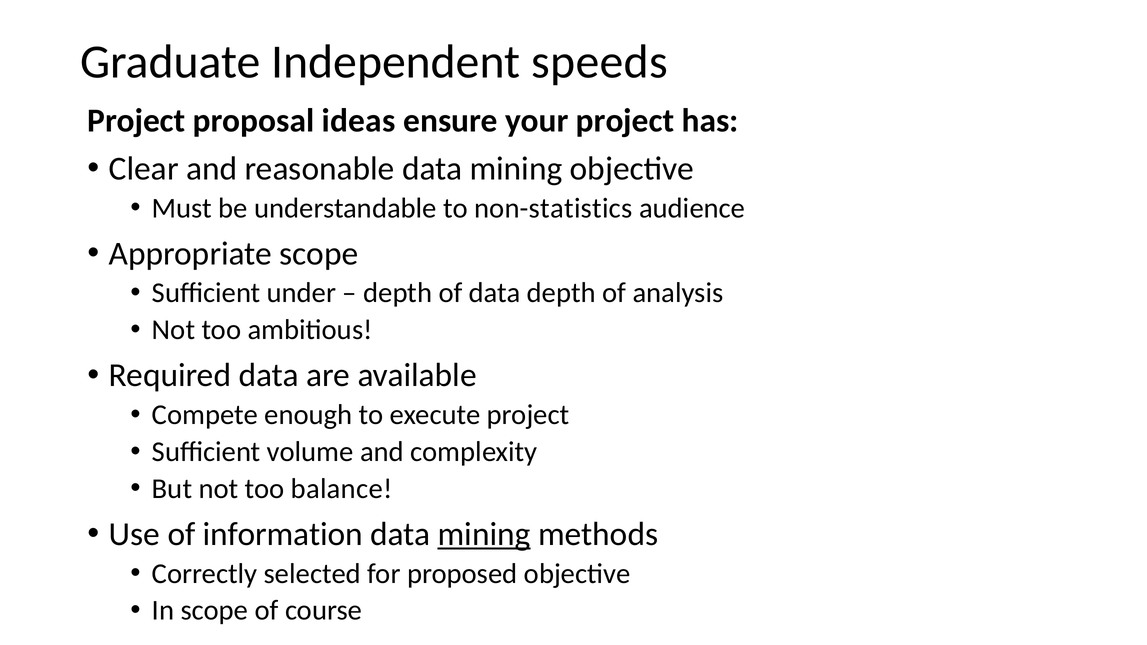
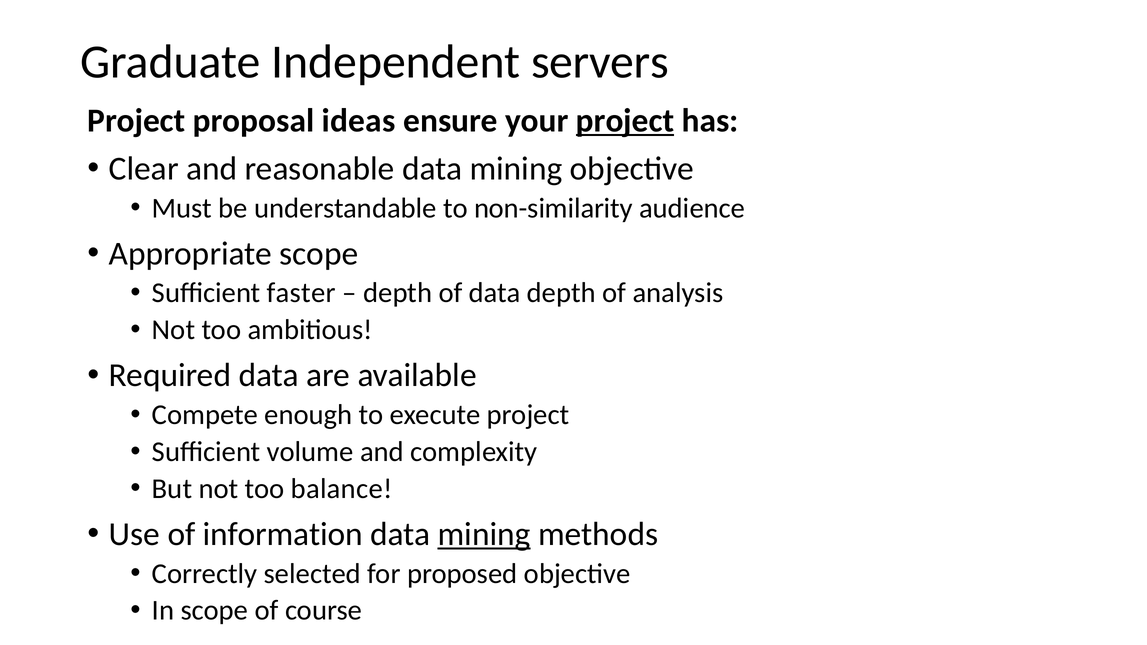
speeds: speeds -> servers
project at (625, 121) underline: none -> present
non-statistics: non-statistics -> non-similarity
under: under -> faster
